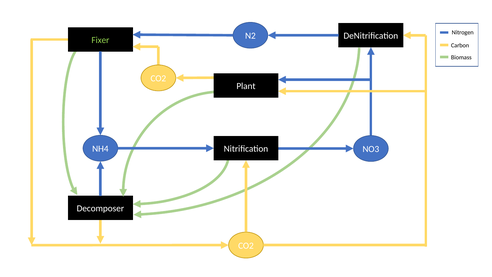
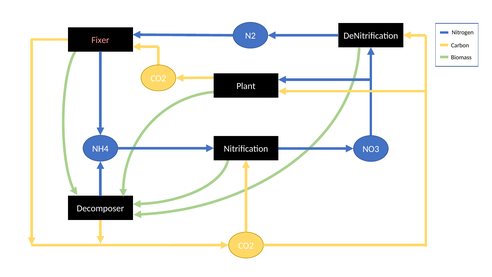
Fixer colour: light green -> pink
